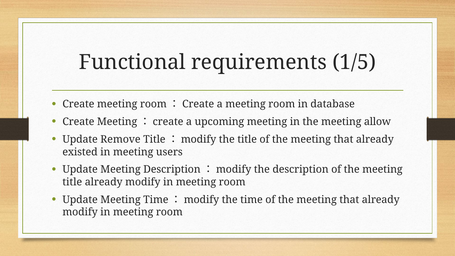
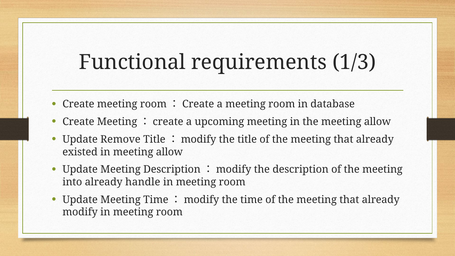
1/5: 1/5 -> 1/3
in meeting users: users -> allow
title at (72, 182): title -> into
modify at (143, 182): modify -> handle
